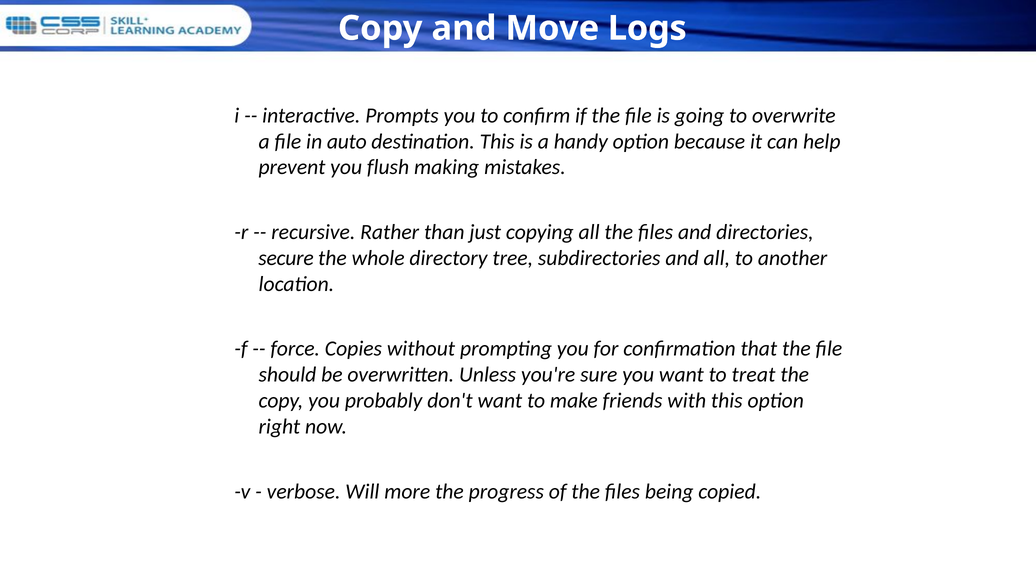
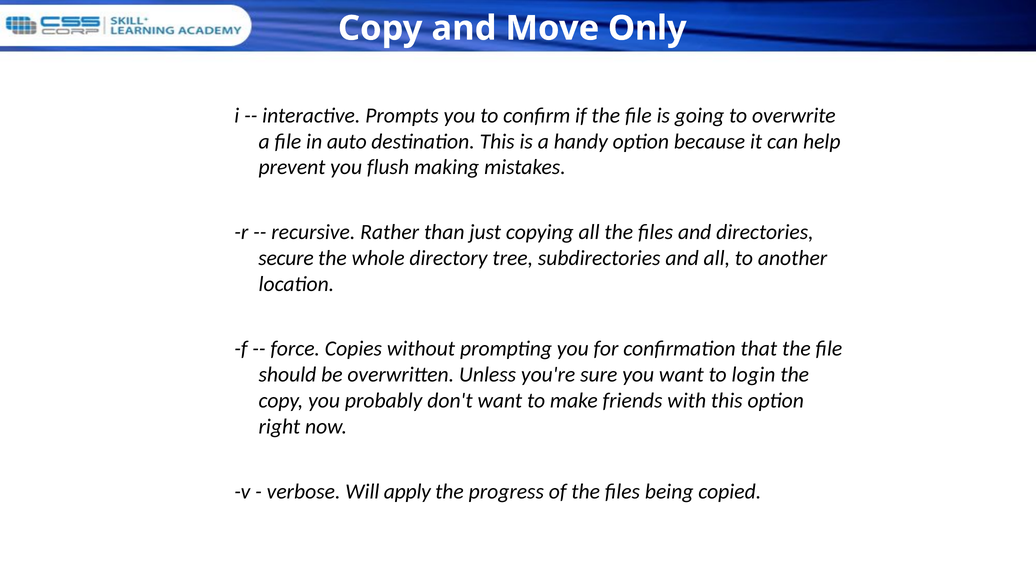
Logs: Logs -> Only
treat: treat -> login
more: more -> apply
